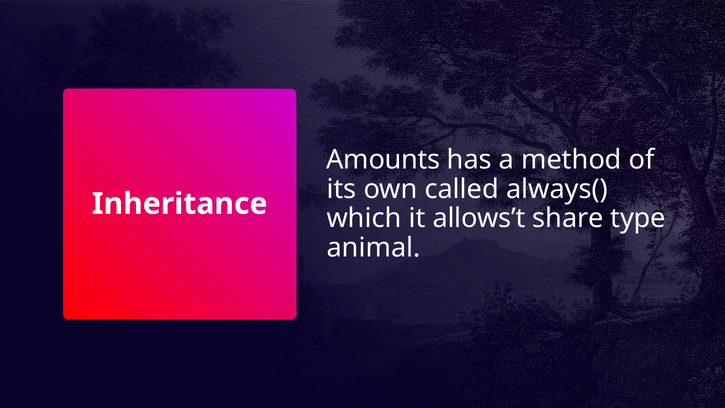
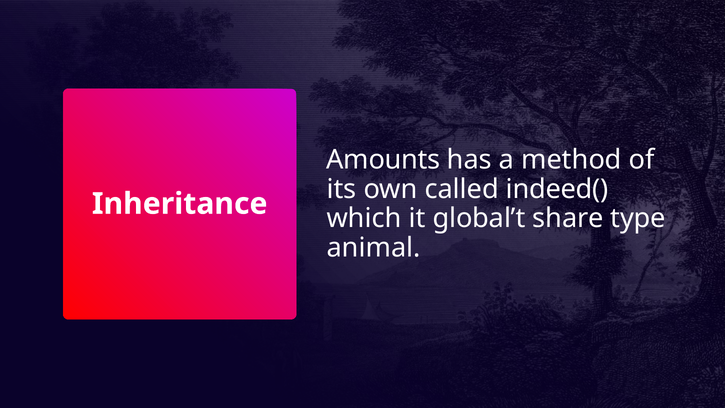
always(: always( -> indeed(
allows’t: allows’t -> global’t
